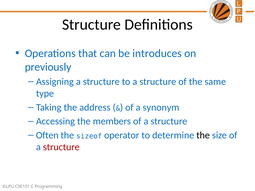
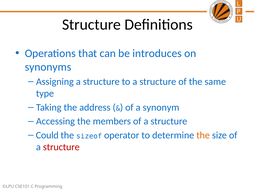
previously: previously -> synonyms
Often: Often -> Could
the at (203, 135) colour: black -> orange
